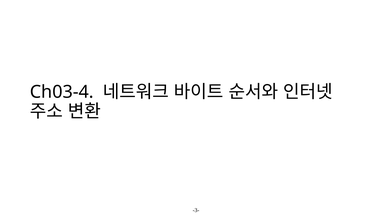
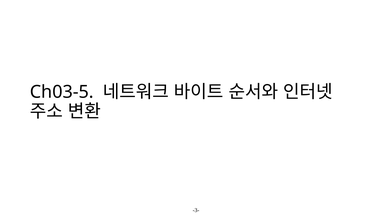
Ch03-4: Ch03-4 -> Ch03-5
